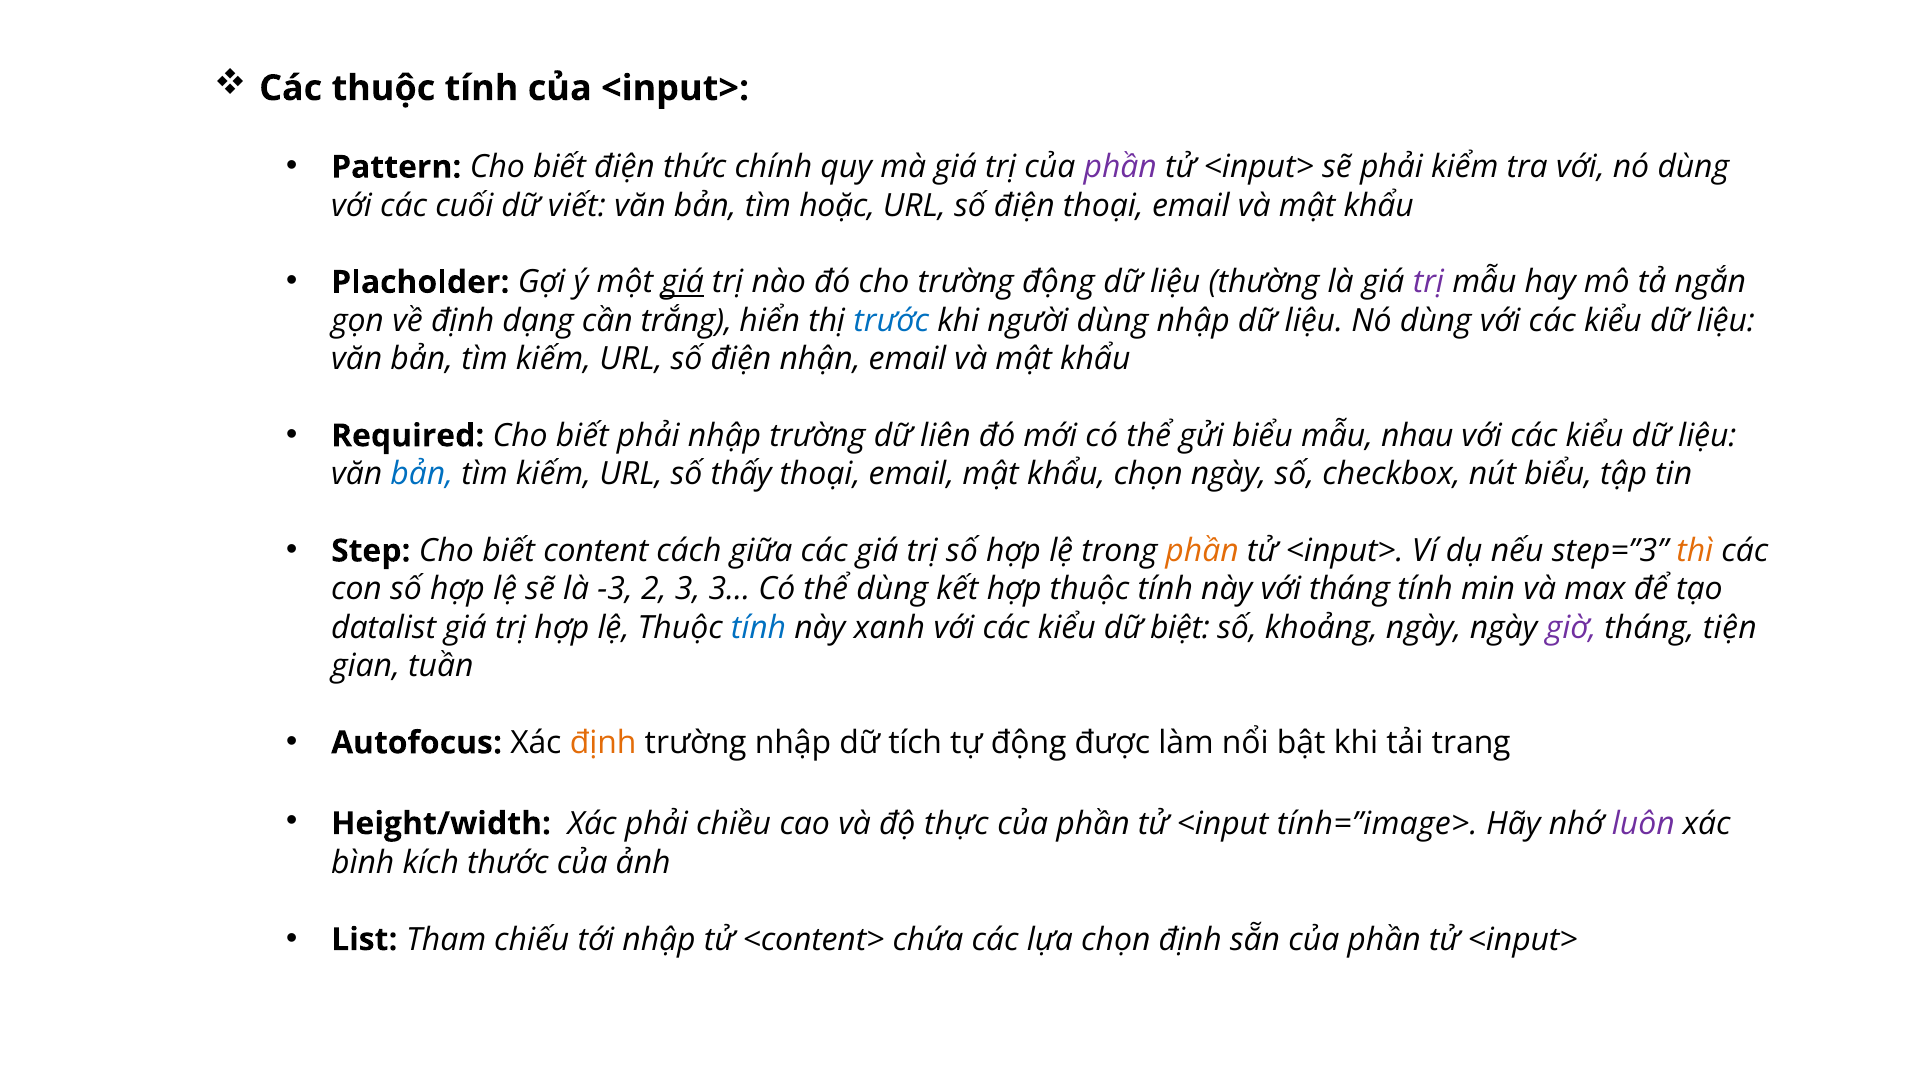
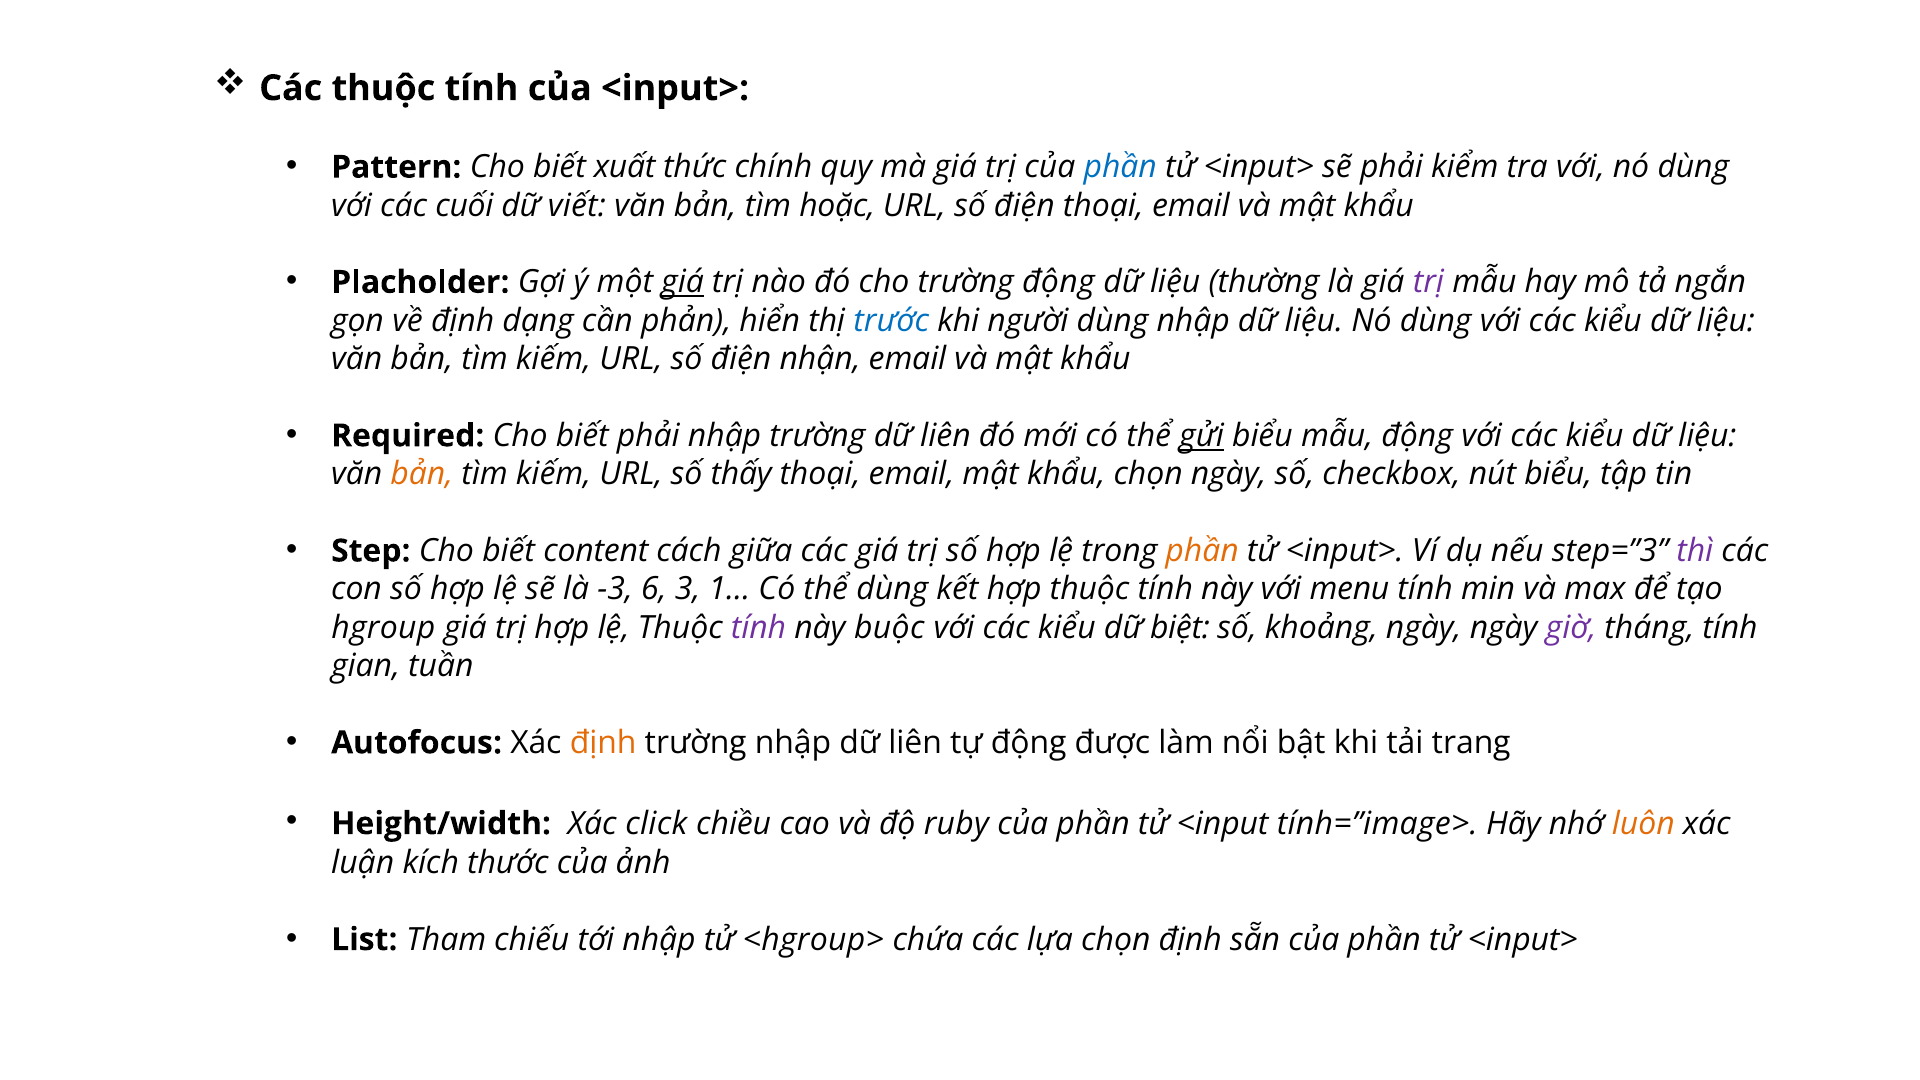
biết điện: điện -> xuất
phần at (1120, 167) colour: purple -> blue
trắng: trắng -> phản
gửi underline: none -> present
mẫu nhau: nhau -> động
bản at (422, 474) colour: blue -> orange
thì colour: orange -> purple
2: 2 -> 6
3…: 3… -> 1…
với tháng: tháng -> menu
datalist: datalist -> hgroup
tính at (758, 628) colour: blue -> purple
xanh: xanh -> buộc
tháng tiện: tiện -> tính
nhập dữ tích: tích -> liên
Xác phải: phải -> click
thực: thực -> ruby
luôn colour: purple -> orange
bình: bình -> luận
<content>: <content> -> <hgroup>
